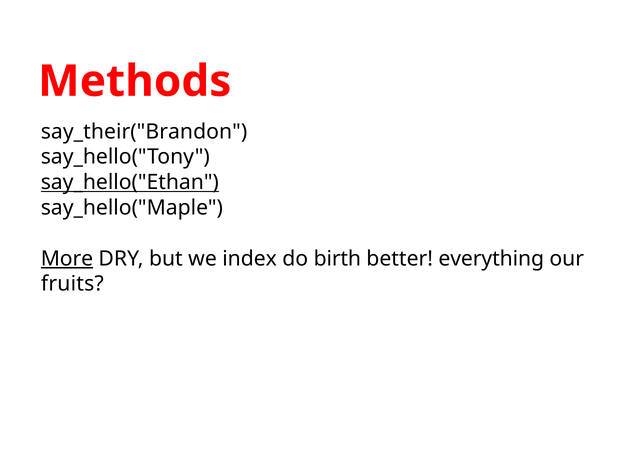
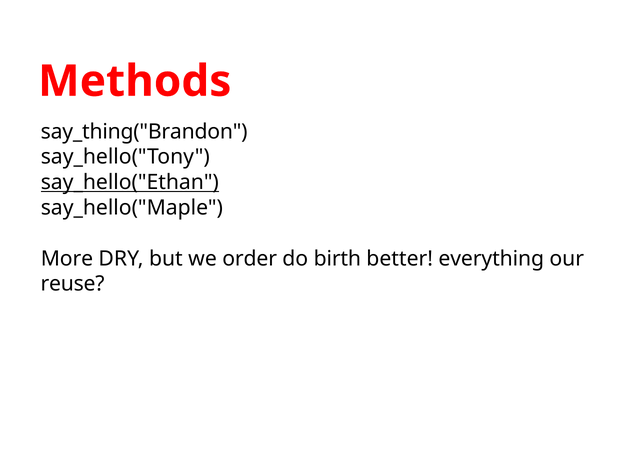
say_their("Brandon: say_their("Brandon -> say_thing("Brandon
More underline: present -> none
index: index -> order
fruits: fruits -> reuse
